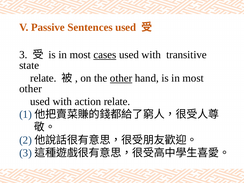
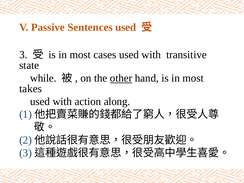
cases underline: present -> none
relate at (43, 78): relate -> while
other at (31, 89): other -> takes
action relate: relate -> along
